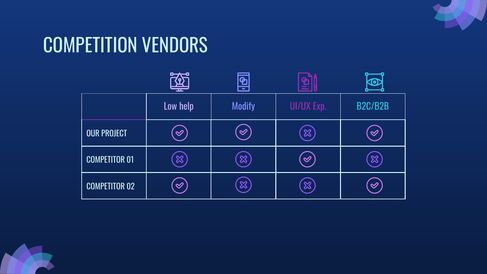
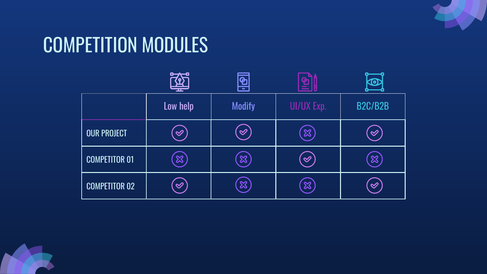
VENDORS: VENDORS -> MODULES
